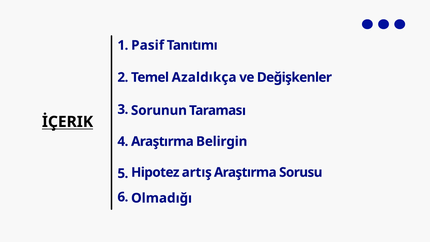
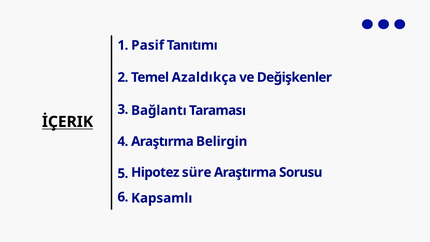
Sorunun: Sorunun -> Bağlantı
artış: artış -> süre
Olmadığı: Olmadığı -> Kapsamlı
